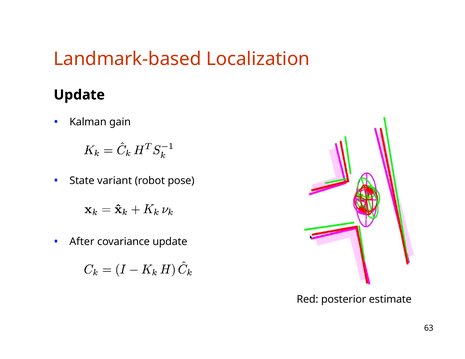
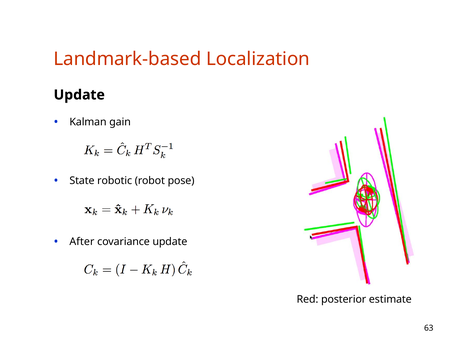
variant: variant -> robotic
